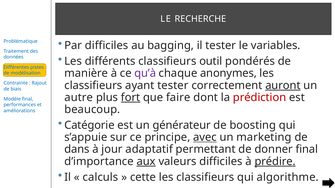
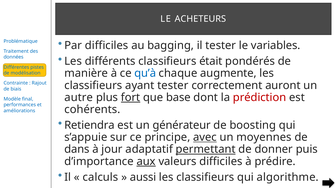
RECHERCHE: RECHERCHE -> ACHETEURS
outil: outil -> était
qu’à colour: purple -> blue
anonymes: anonymes -> augmente
auront underline: present -> none
faire: faire -> base
beaucoup: beaucoup -> cohérents
Catégorie: Catégorie -> Retiendra
marketing: marketing -> moyennes
permettant underline: none -> present
donner final: final -> puis
prédire underline: present -> none
cette: cette -> aussi
